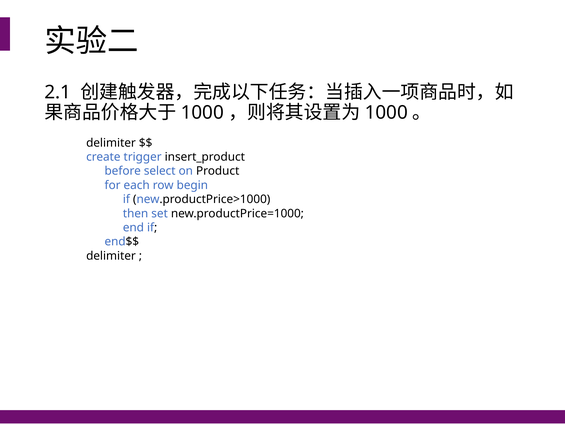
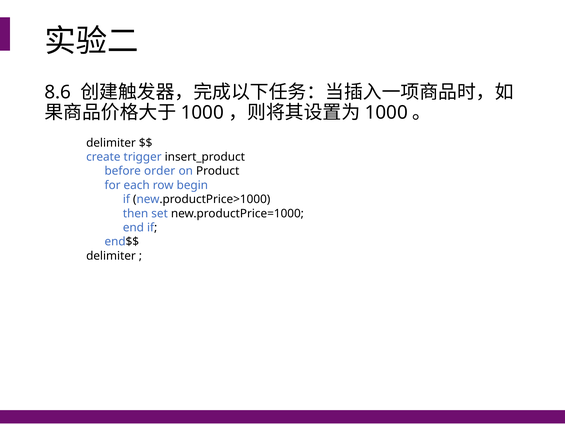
2.1: 2.1 -> 8.6
select: select -> order
